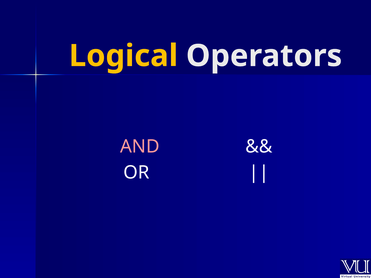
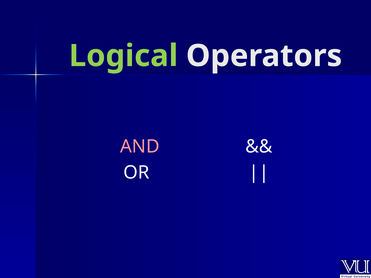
Logical colour: yellow -> light green
